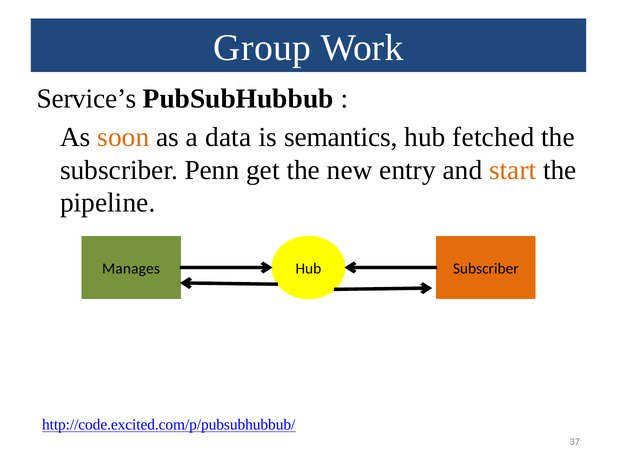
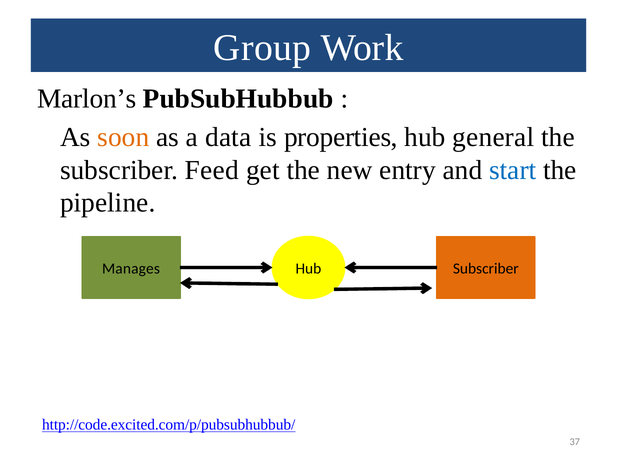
Service’s: Service’s -> Marlon’s
semantics: semantics -> properties
fetched: fetched -> general
Penn: Penn -> Feed
start colour: orange -> blue
